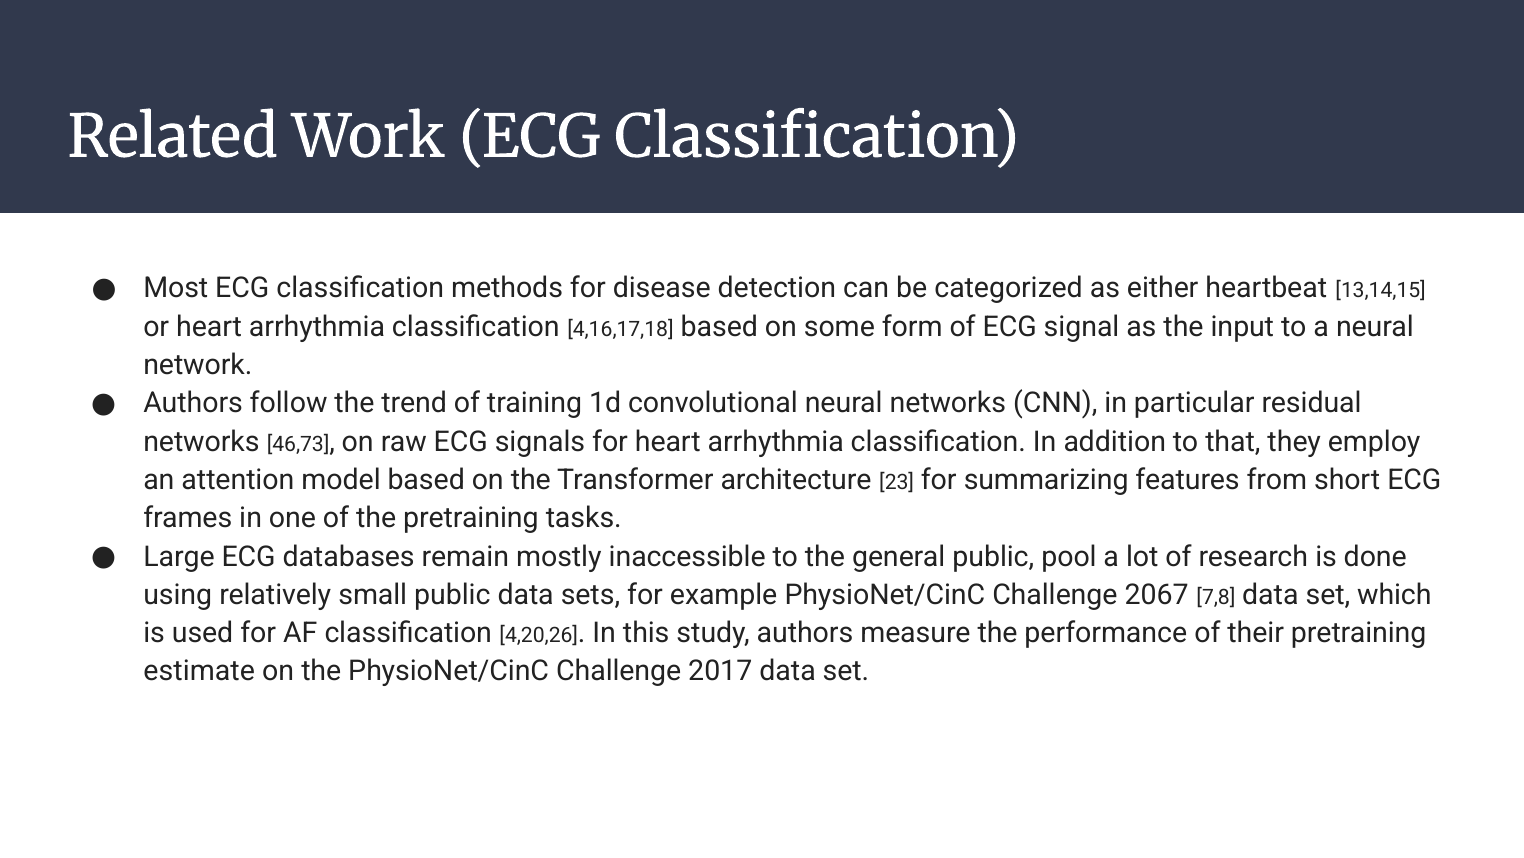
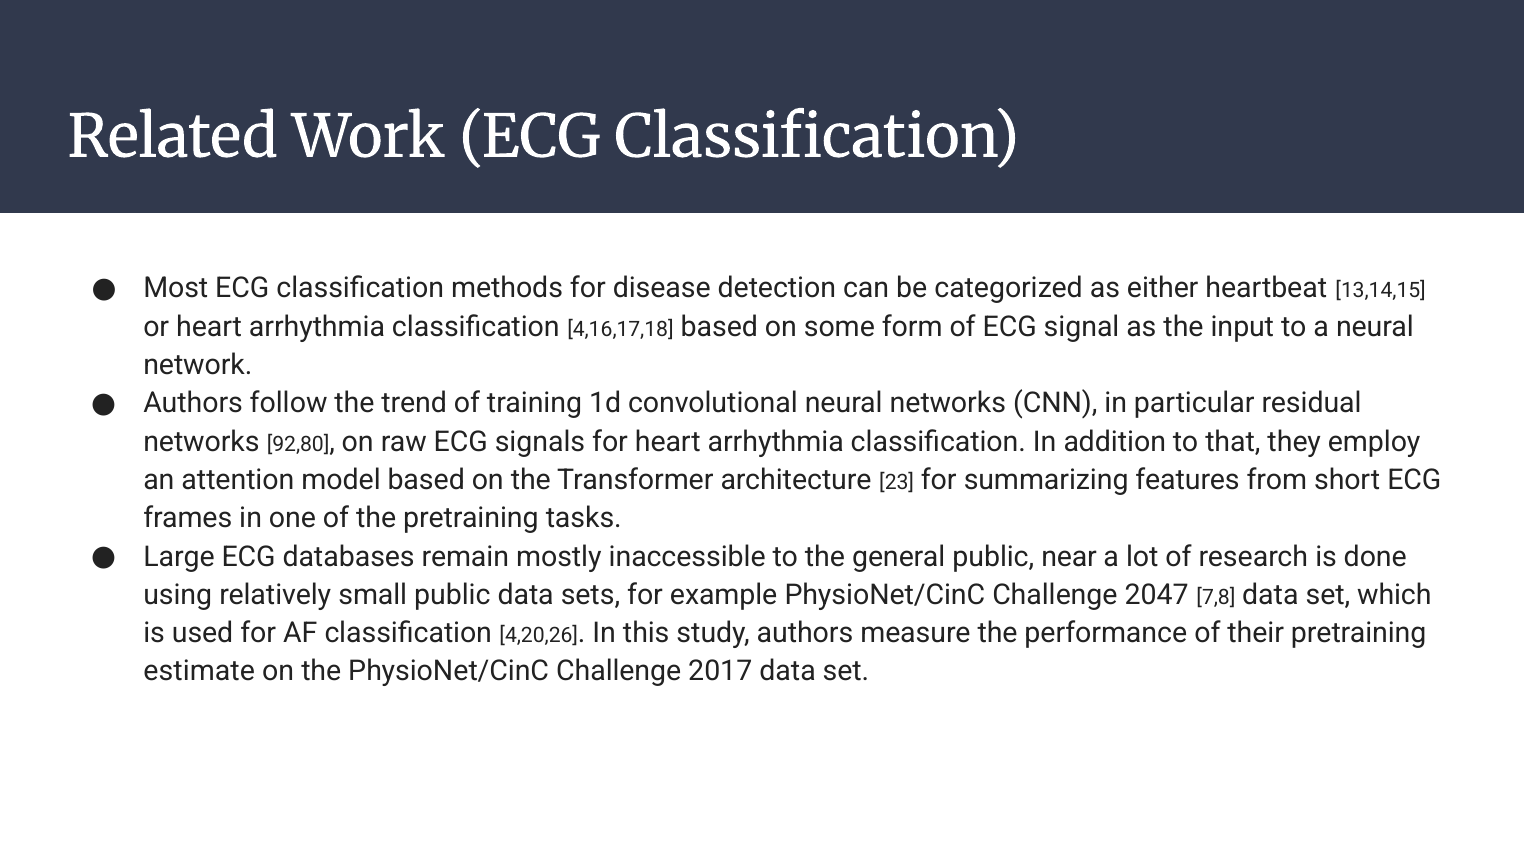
46,73: 46,73 -> 92,80
pool: pool -> near
2067: 2067 -> 2047
